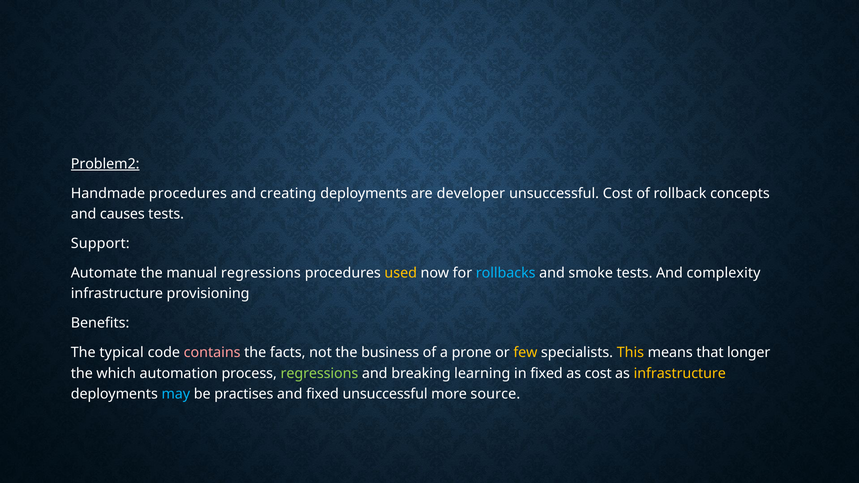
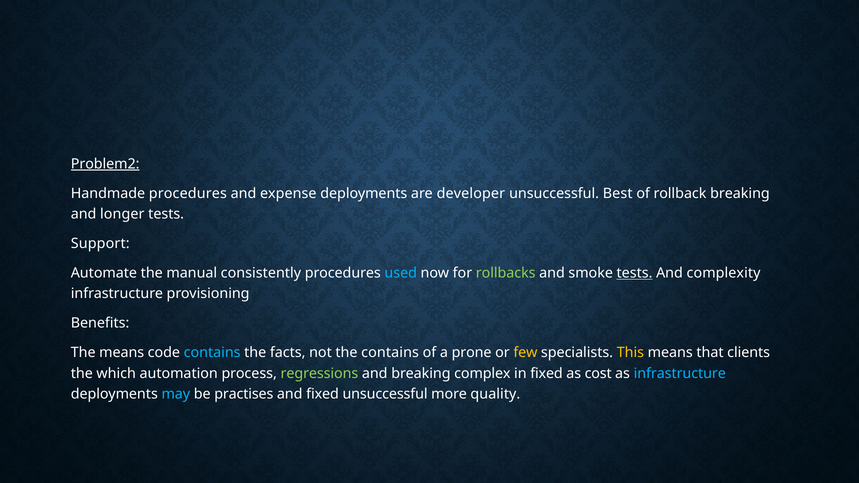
creating: creating -> expense
unsuccessful Cost: Cost -> Best
rollback concepts: concepts -> breaking
causes: causes -> longer
manual regressions: regressions -> consistently
used colour: yellow -> light blue
rollbacks colour: light blue -> light green
tests at (635, 273) underline: none -> present
The typical: typical -> means
contains at (212, 353) colour: pink -> light blue
the business: business -> contains
longer: longer -> clients
learning: learning -> complex
infrastructure at (680, 373) colour: yellow -> light blue
source: source -> quality
